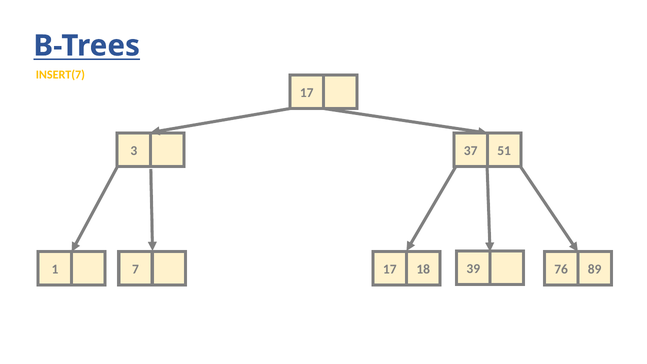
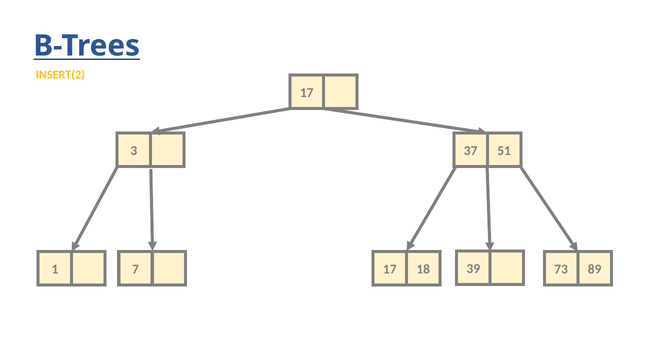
INSERT(7: INSERT(7 -> INSERT(2
76: 76 -> 73
